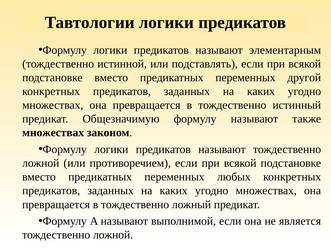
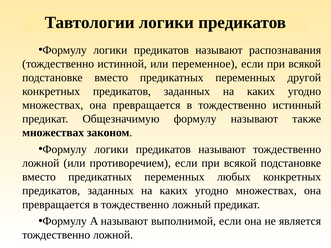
элементарным: элементарным -> распознавания
подставлять: подставлять -> переменное
